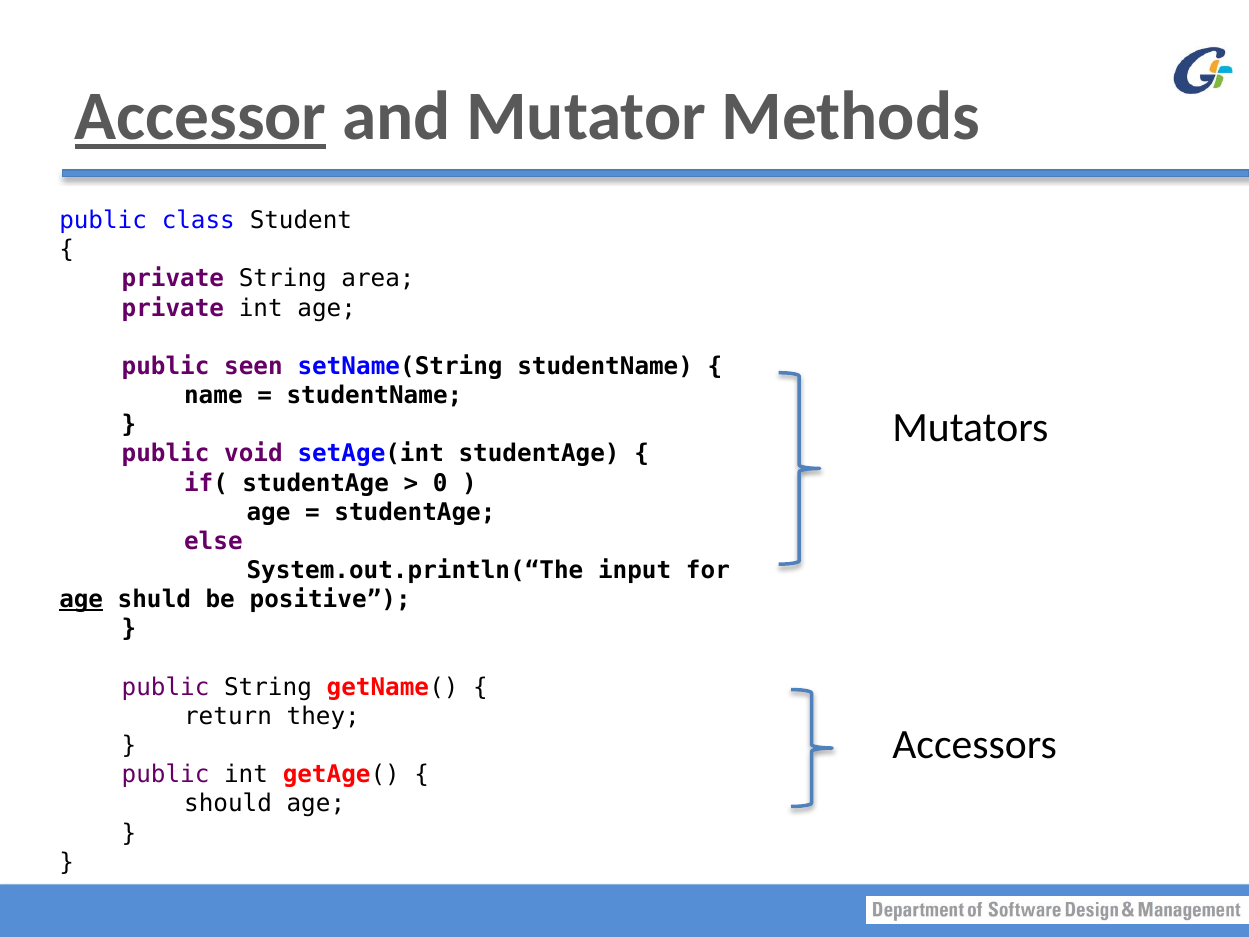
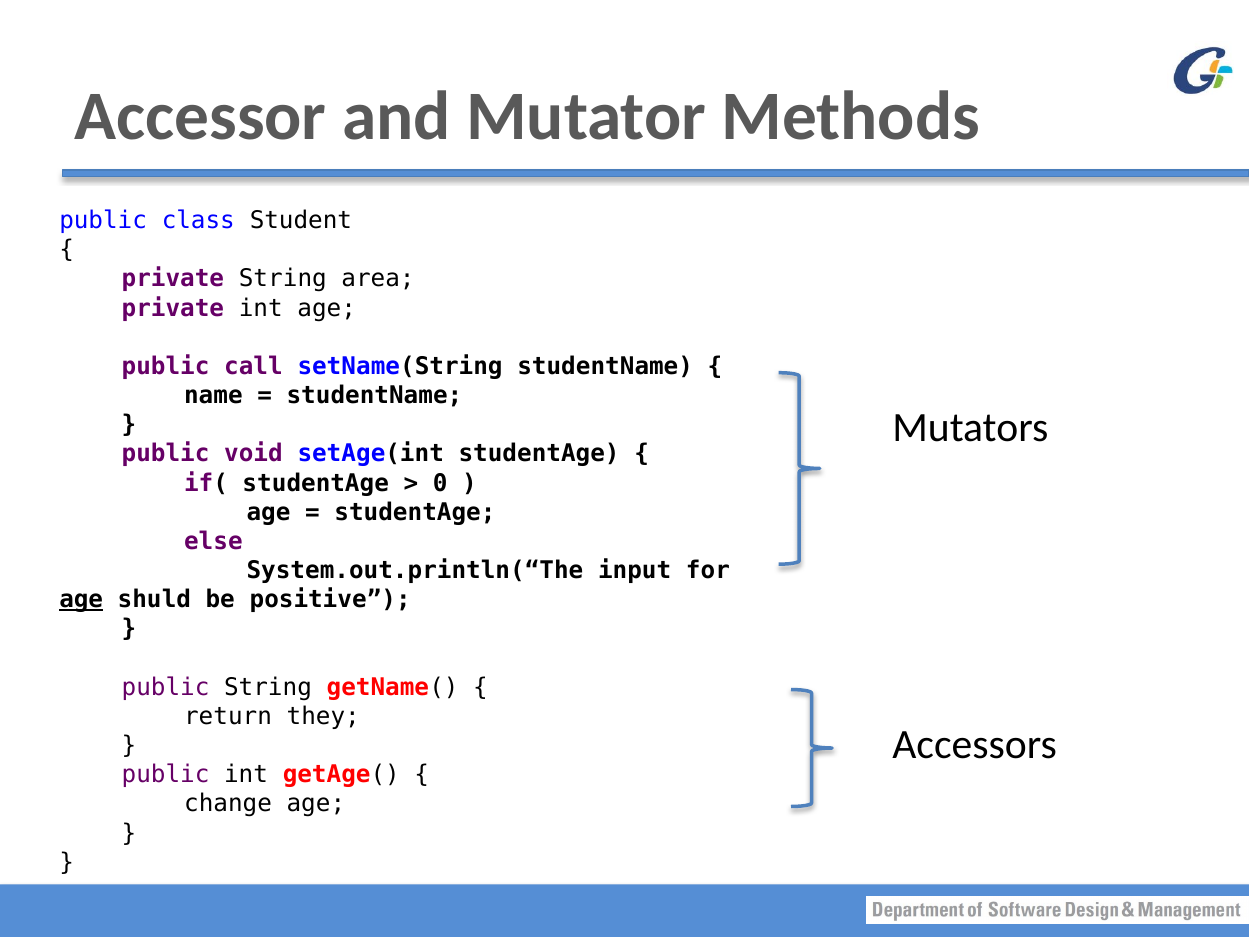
Accessor underline: present -> none
seen: seen -> call
should: should -> change
